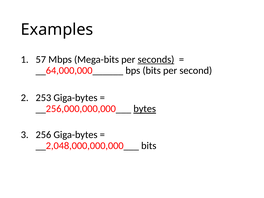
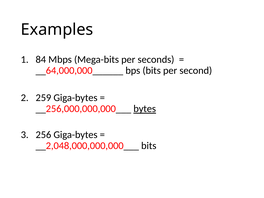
57: 57 -> 84
seconds underline: present -> none
253: 253 -> 259
